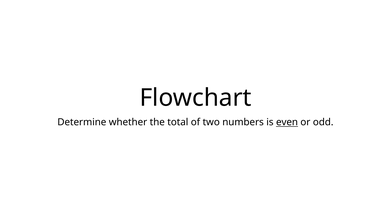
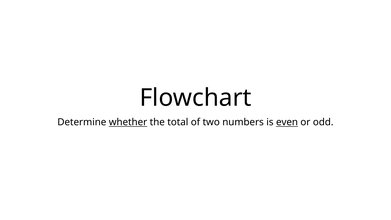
whether underline: none -> present
